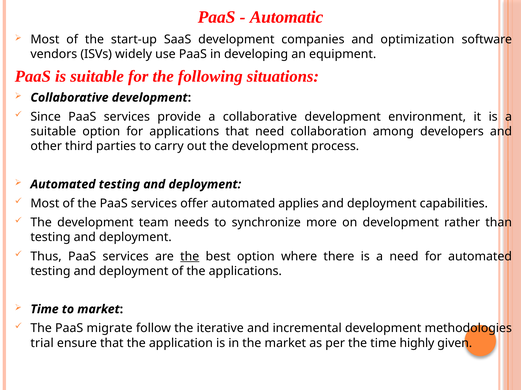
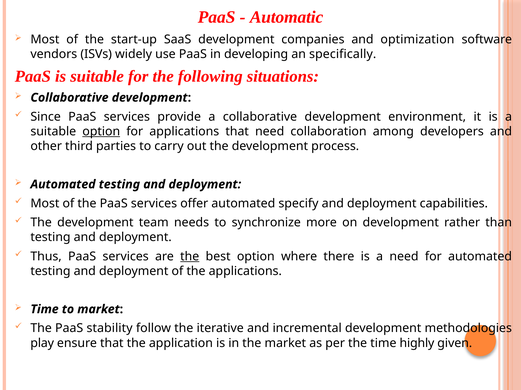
equipment: equipment -> specifically
option at (101, 132) underline: none -> present
applies: applies -> specify
migrate: migrate -> stability
trial: trial -> play
